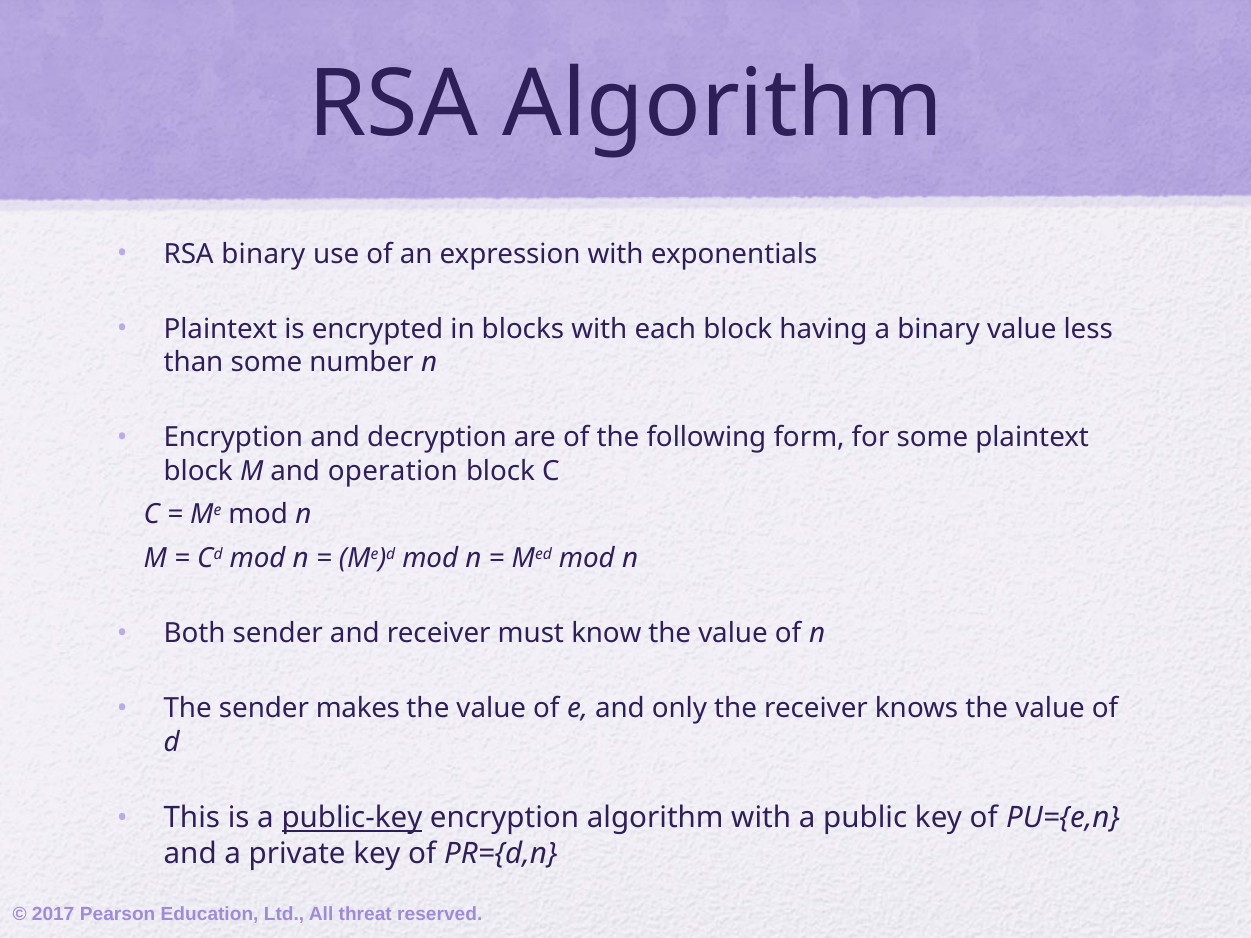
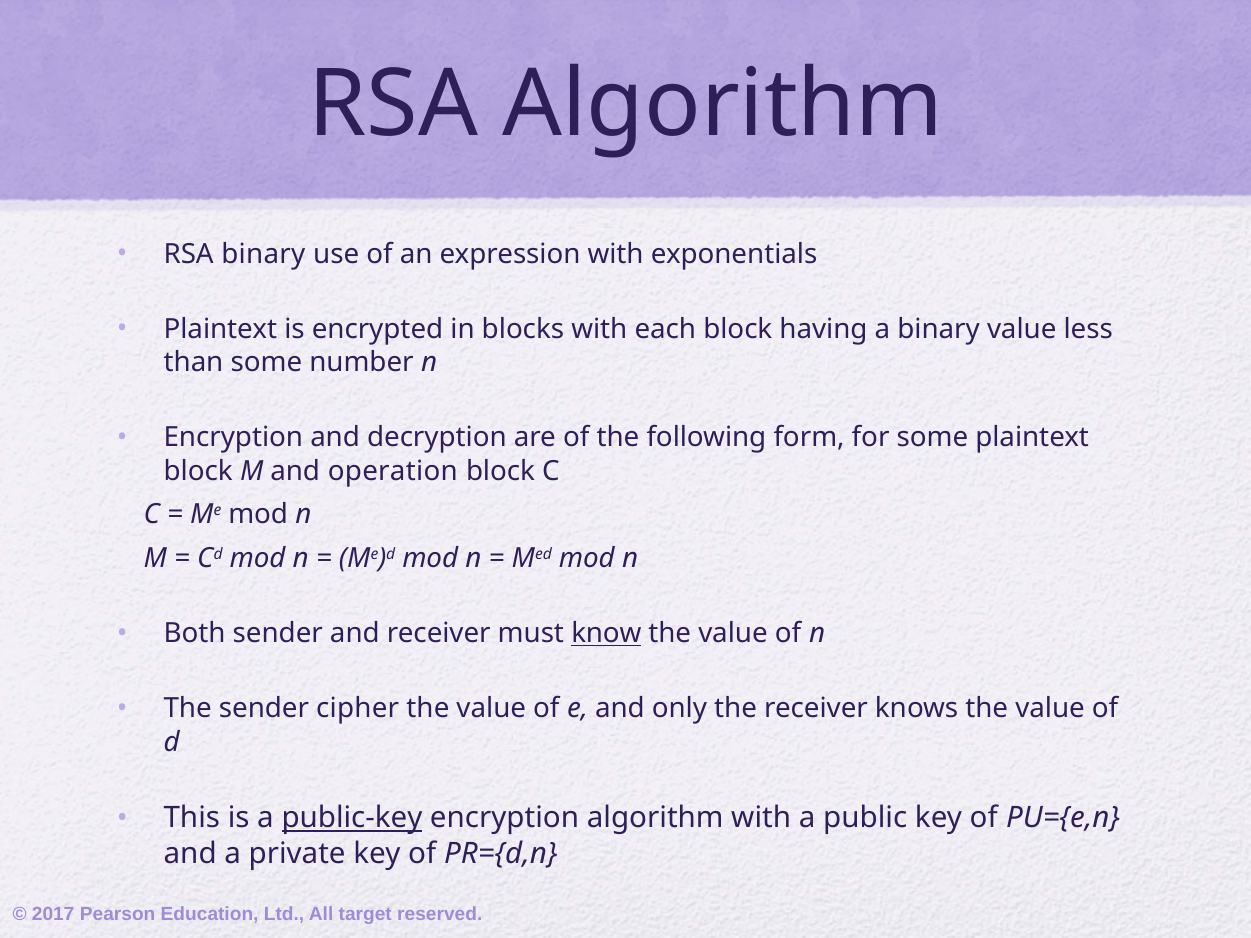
know underline: none -> present
makes: makes -> cipher
threat: threat -> target
